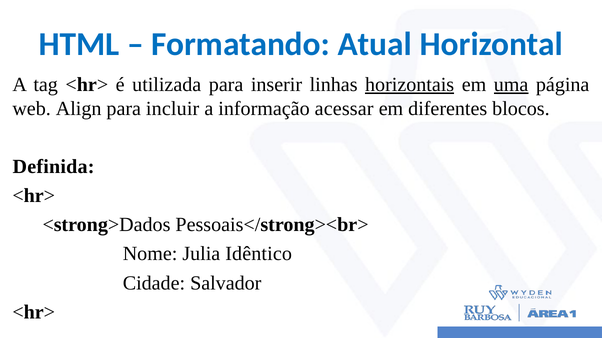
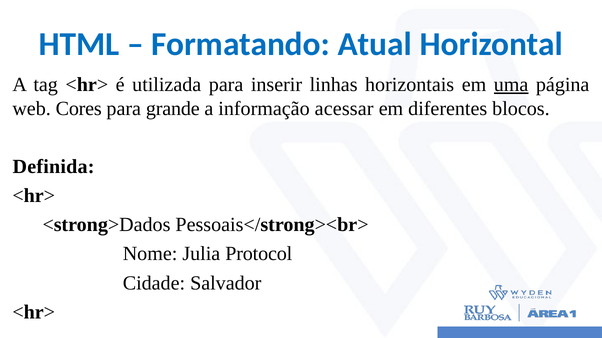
horizontais underline: present -> none
Align: Align -> Cores
incluir: incluir -> grande
Idêntico: Idêntico -> Protocol
